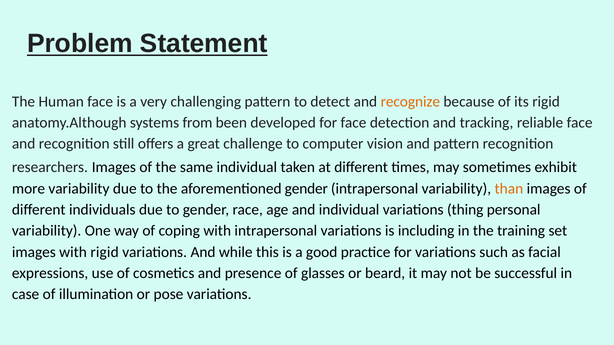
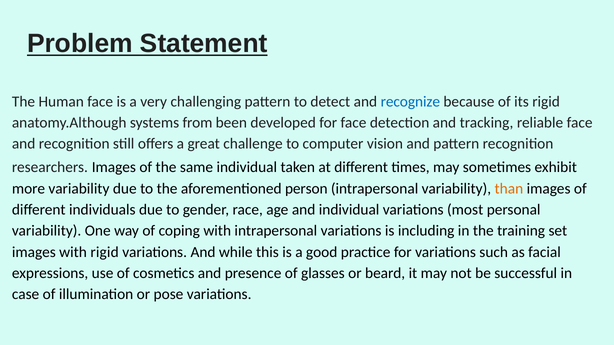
recognize colour: orange -> blue
aforementioned gender: gender -> person
thing: thing -> most
